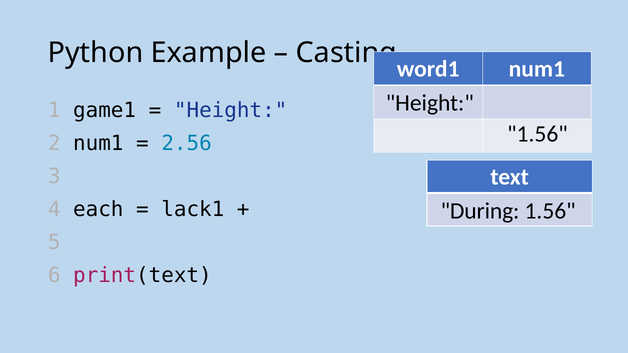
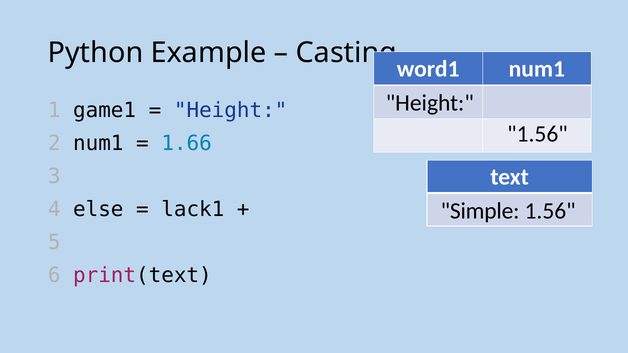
2.56: 2.56 -> 1.66
each: each -> else
During: During -> Simple
